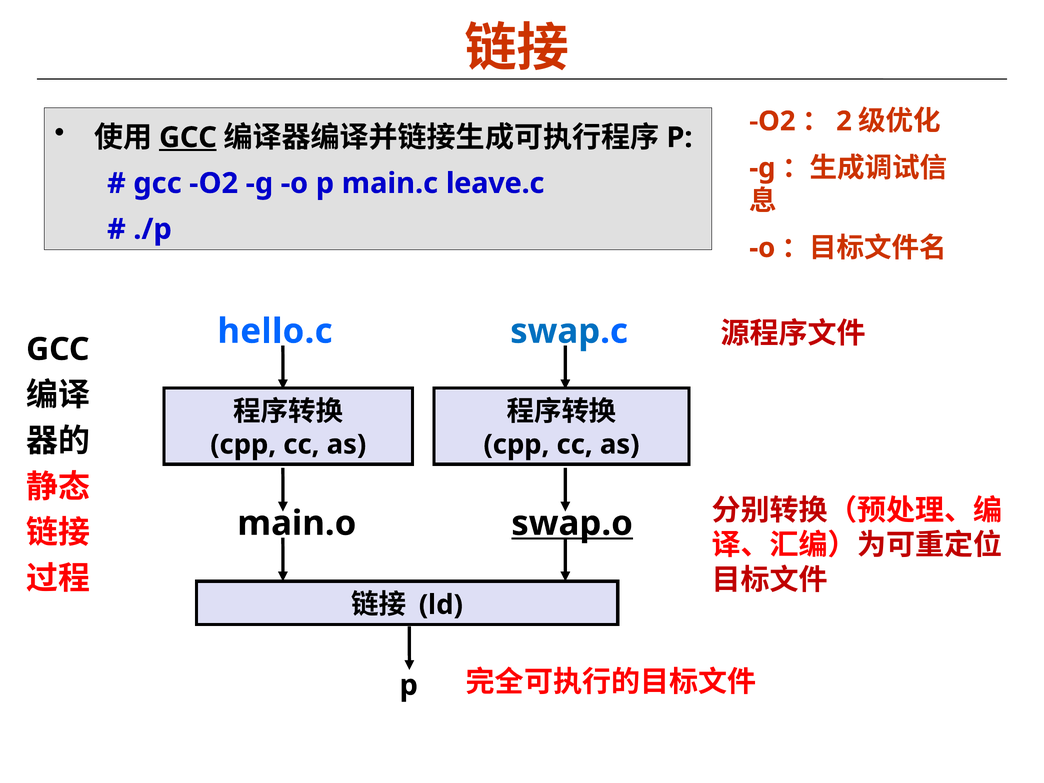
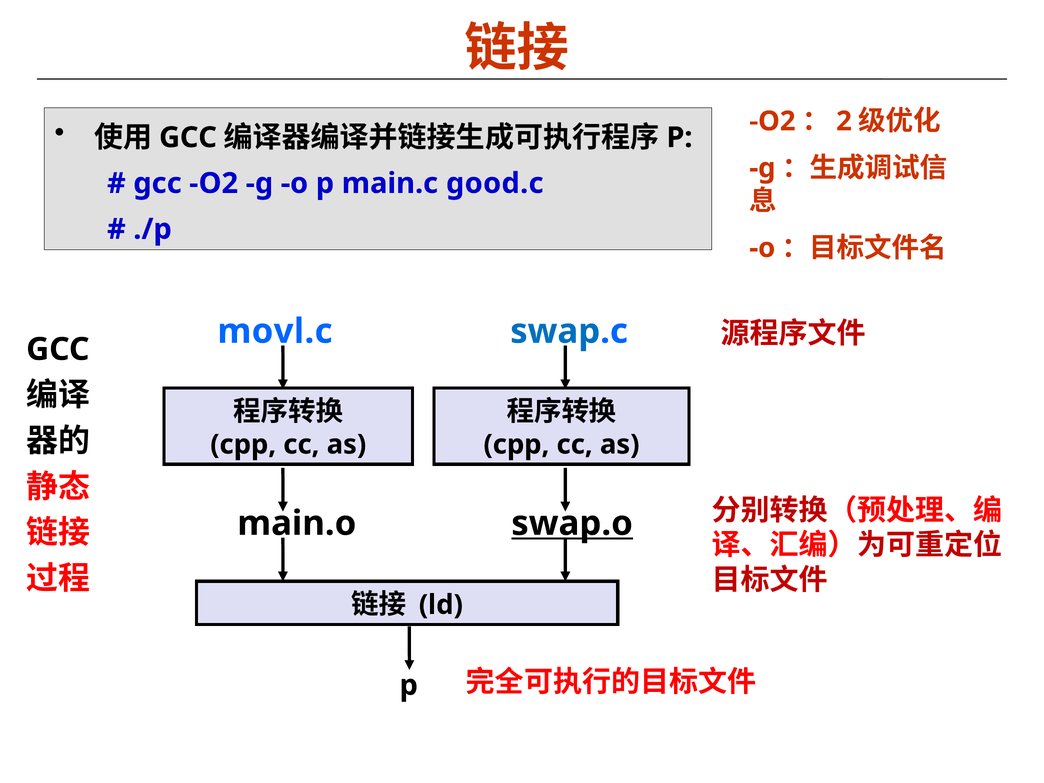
GCC at (188, 138) underline: present -> none
leave.c: leave.c -> good.c
hello.c: hello.c -> movl.c
